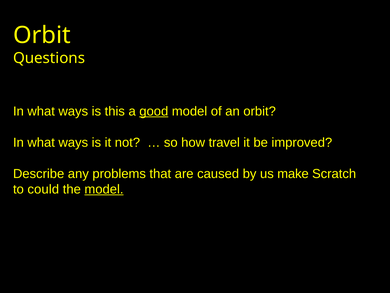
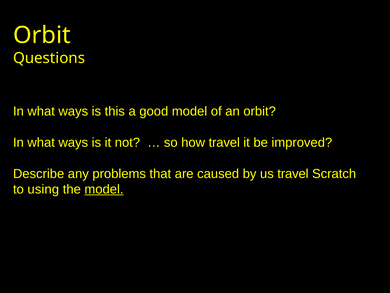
good underline: present -> none
us make: make -> travel
could: could -> using
